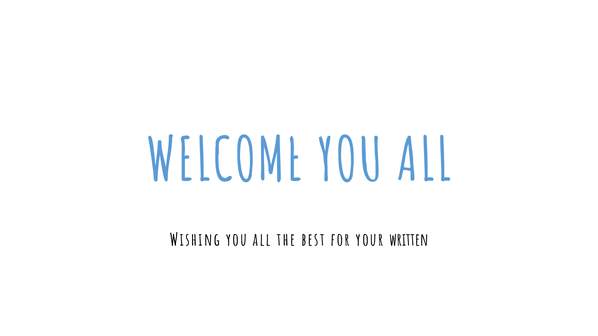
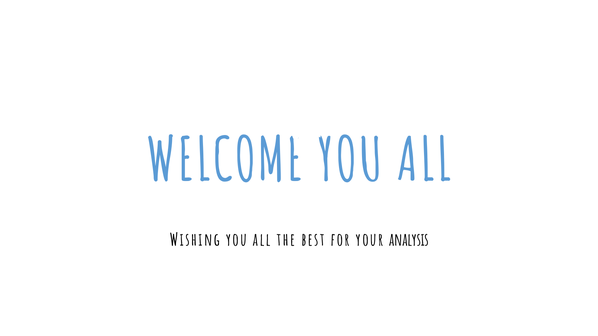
written: written -> analysis
